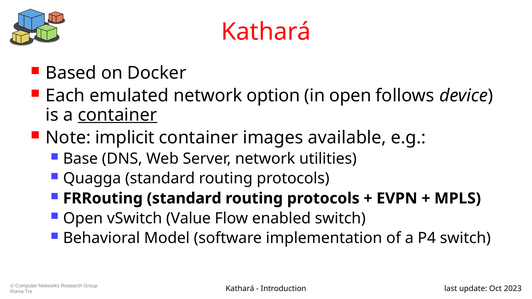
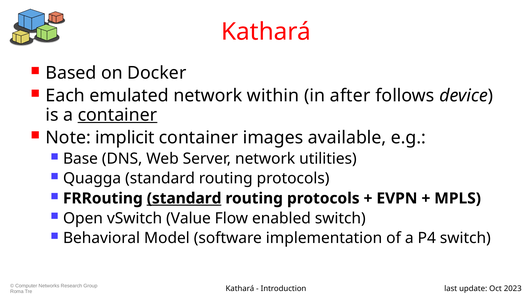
option: option -> within
in open: open -> after
standard at (184, 199) underline: none -> present
